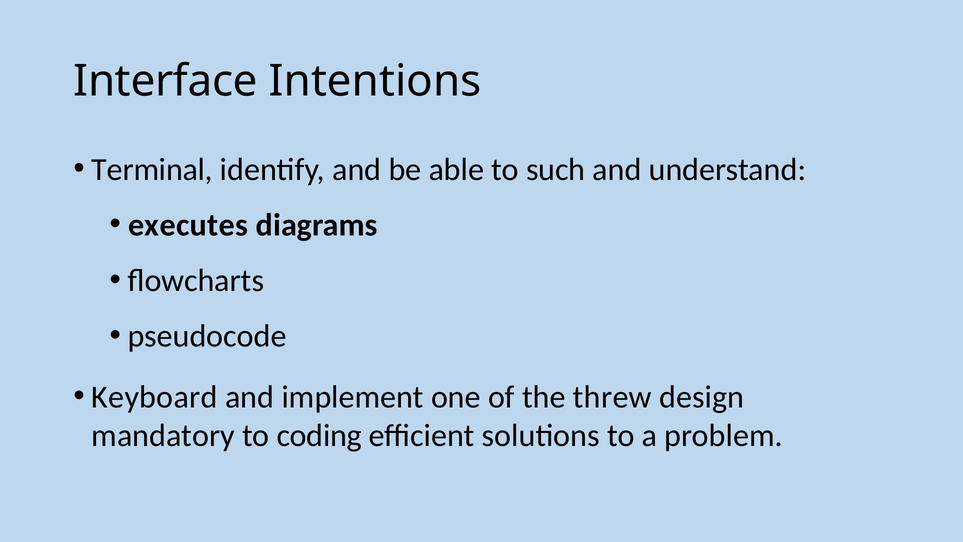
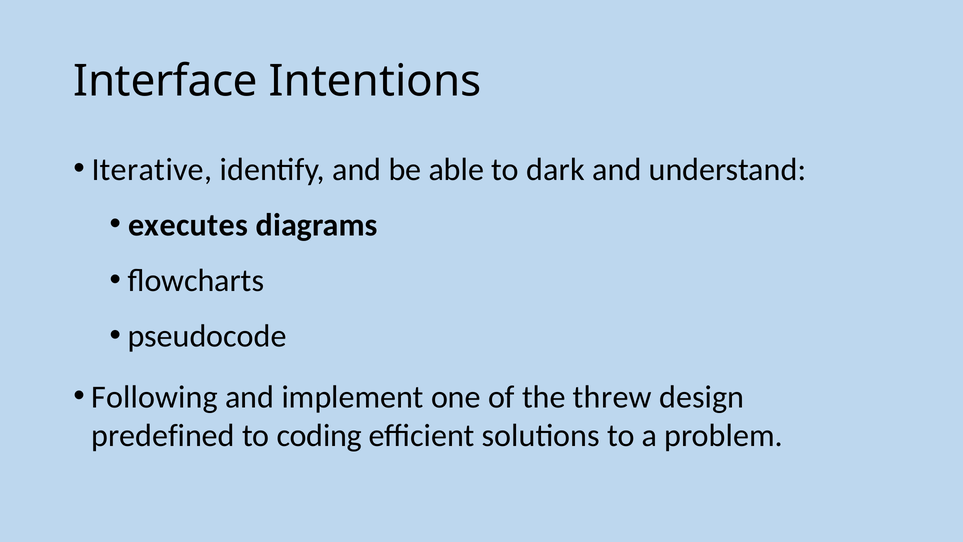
Terminal: Terminal -> Iterative
such: such -> dark
Keyboard: Keyboard -> Following
mandatory: mandatory -> predefined
